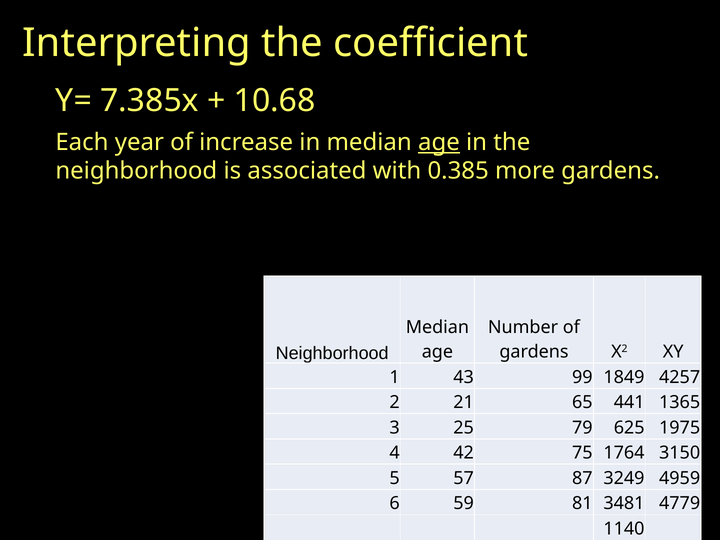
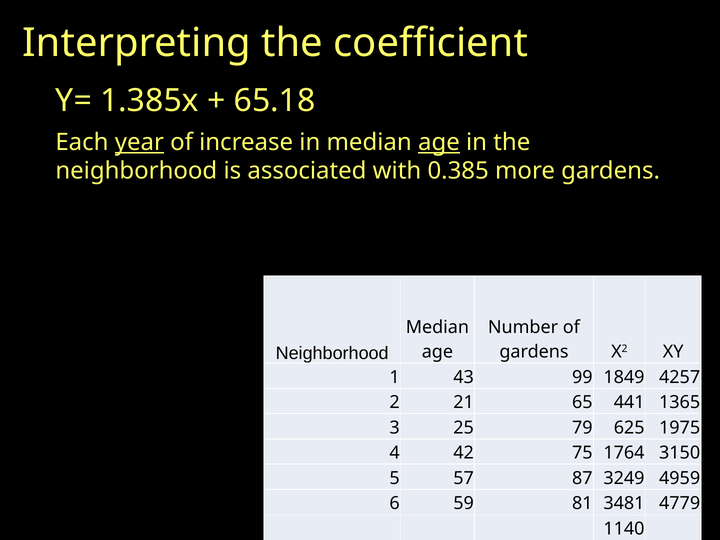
7.385x: 7.385x -> 1.385x
10.68: 10.68 -> 65.18
year underline: none -> present
